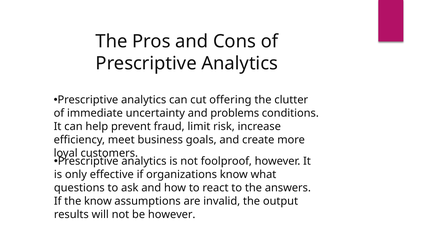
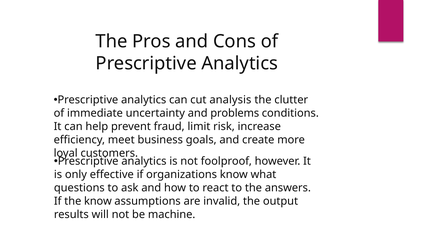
offering: offering -> analysis
be however: however -> machine
